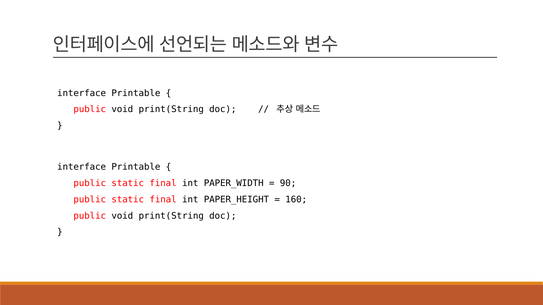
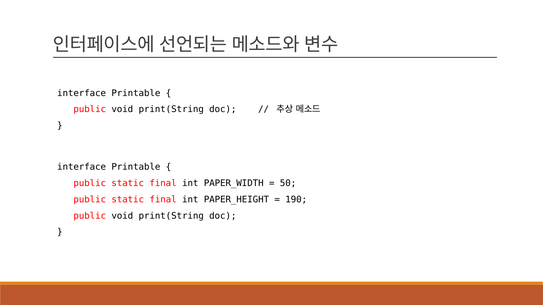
90: 90 -> 50
160: 160 -> 190
